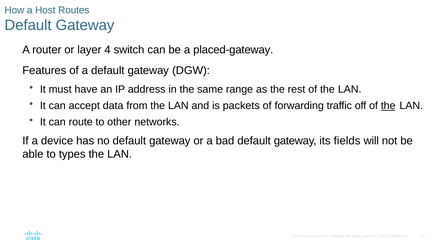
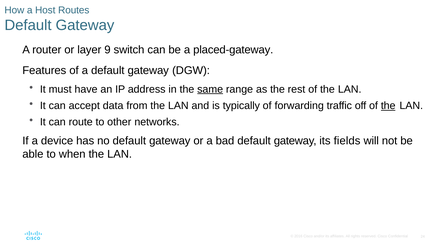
4: 4 -> 9
same underline: none -> present
packets: packets -> typically
types: types -> when
